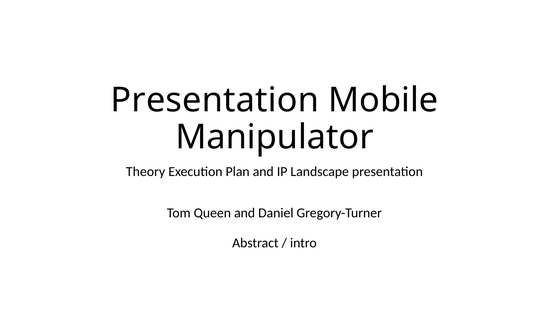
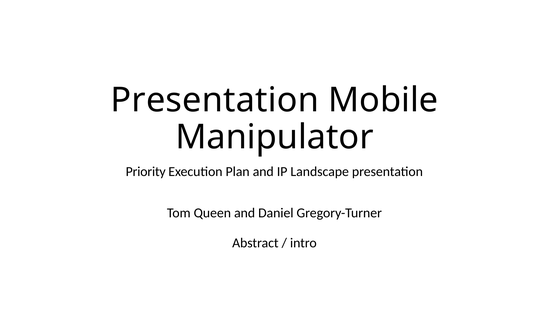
Theory: Theory -> Priority
